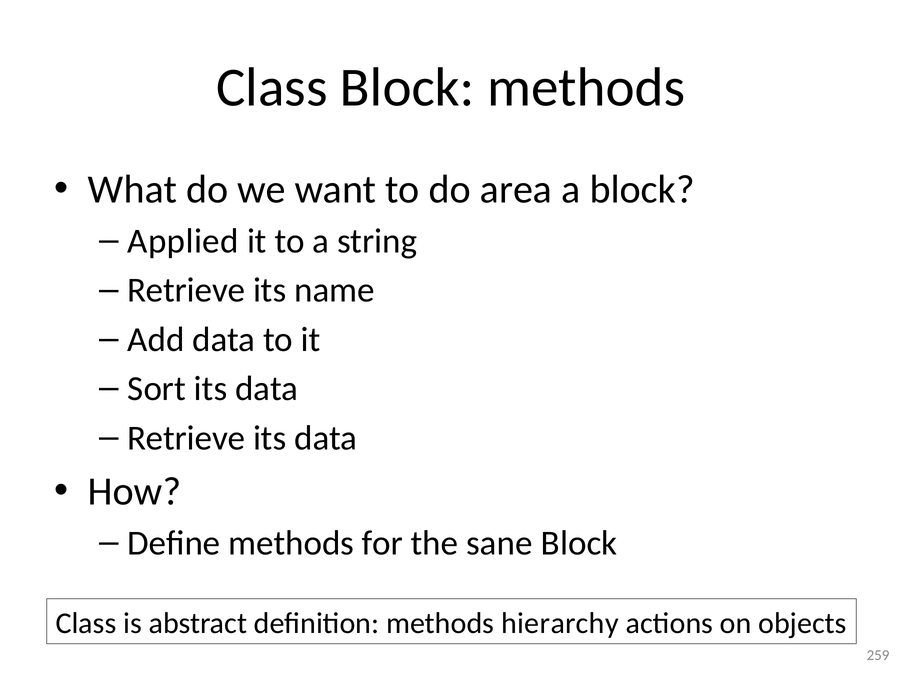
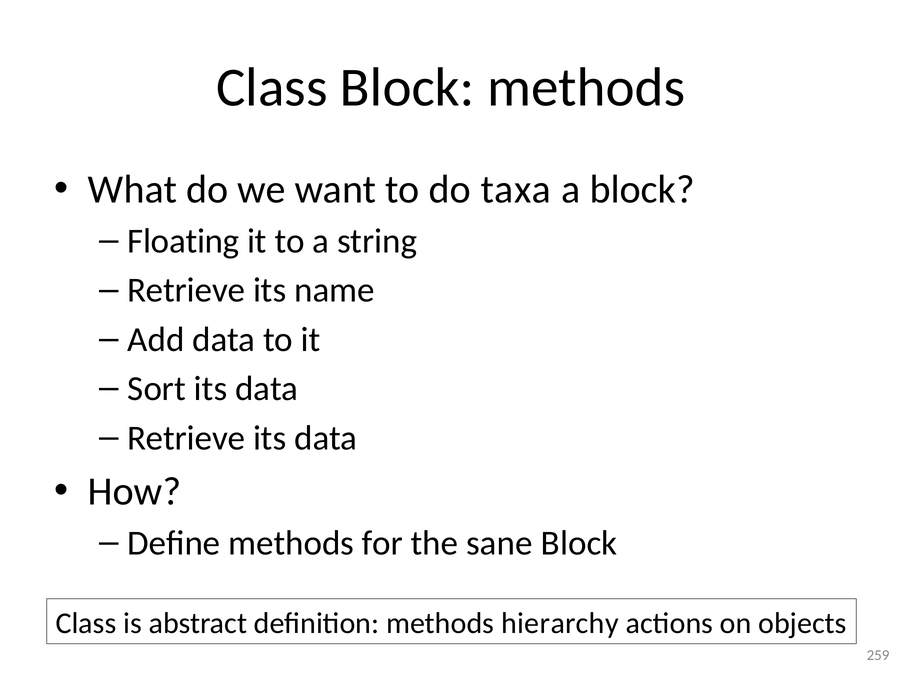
area: area -> taxa
Applied: Applied -> Floating
